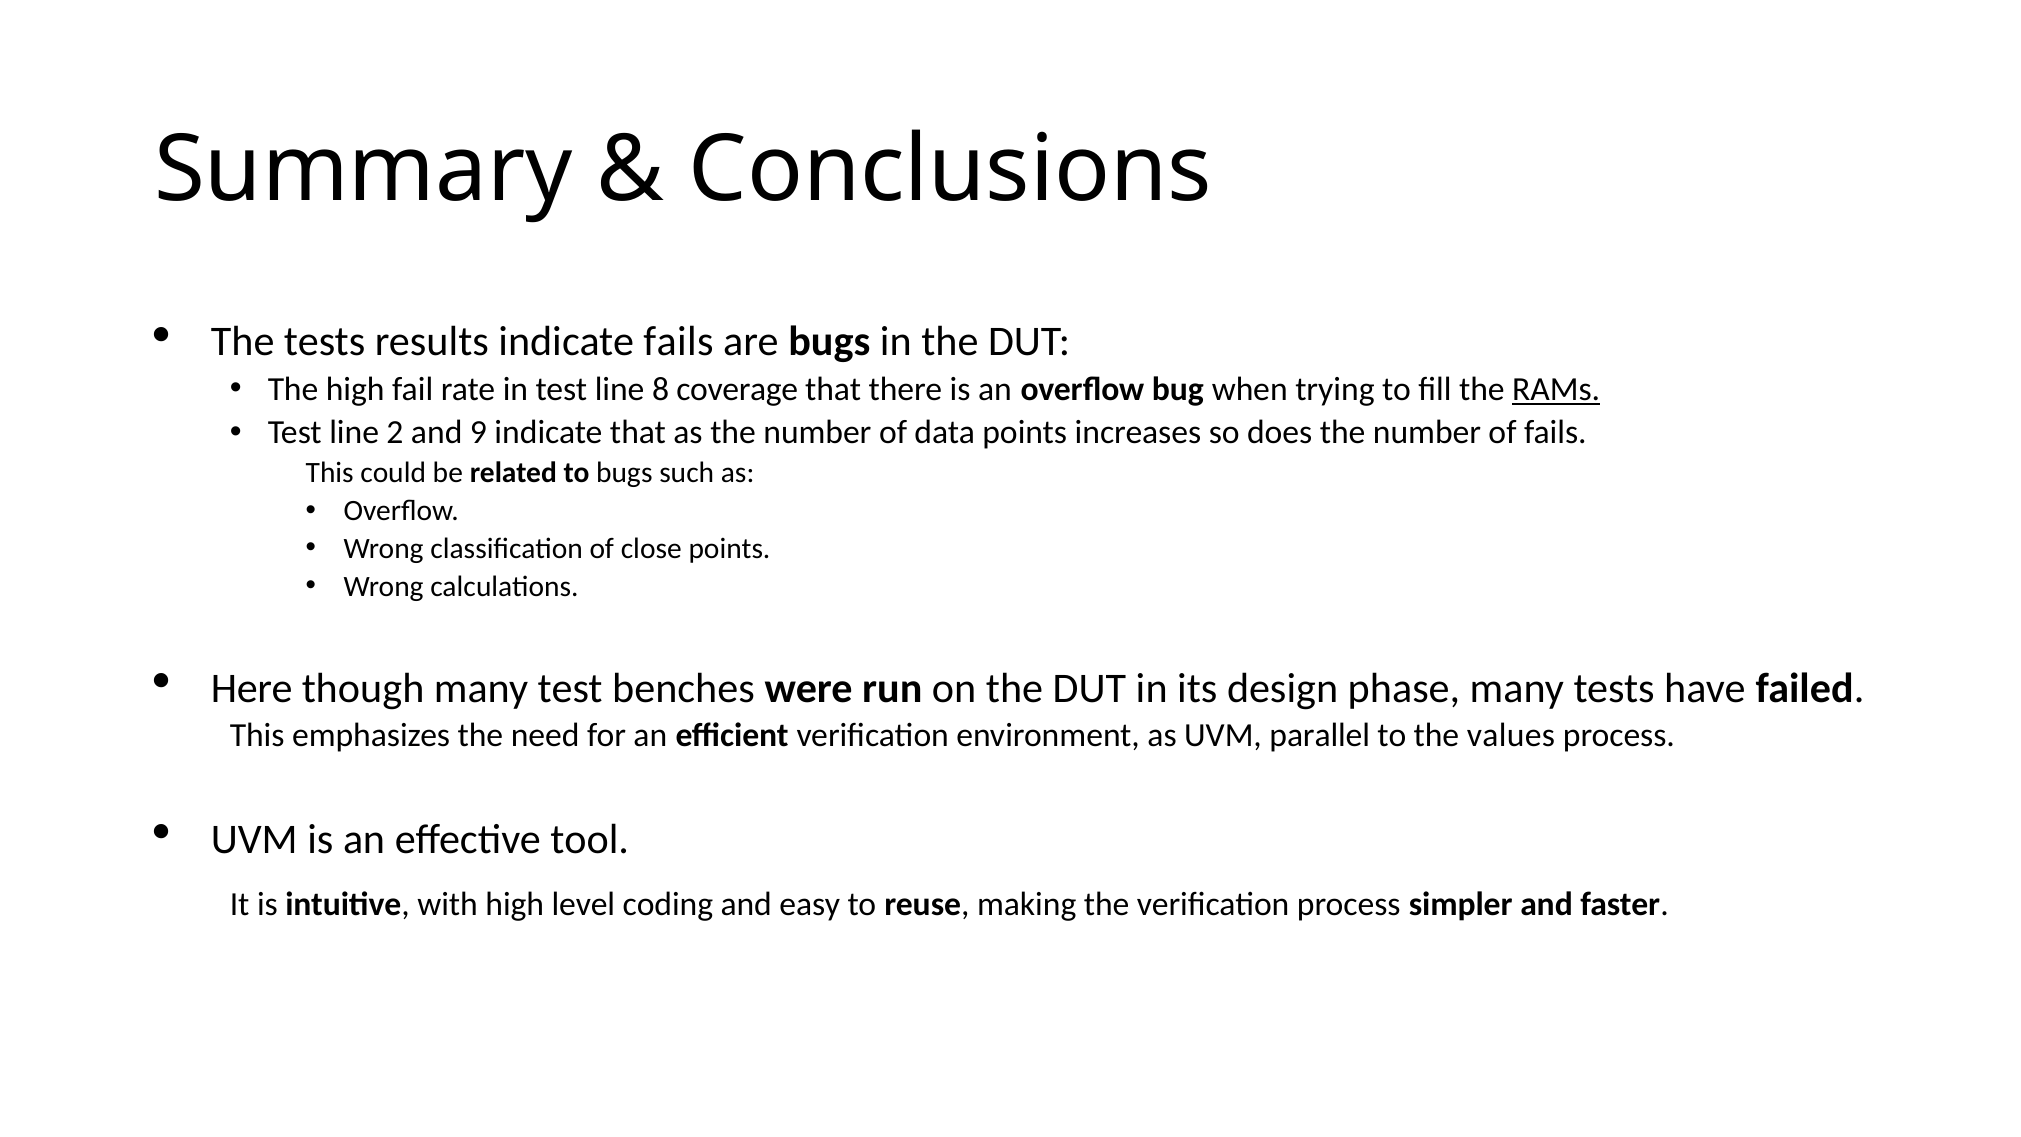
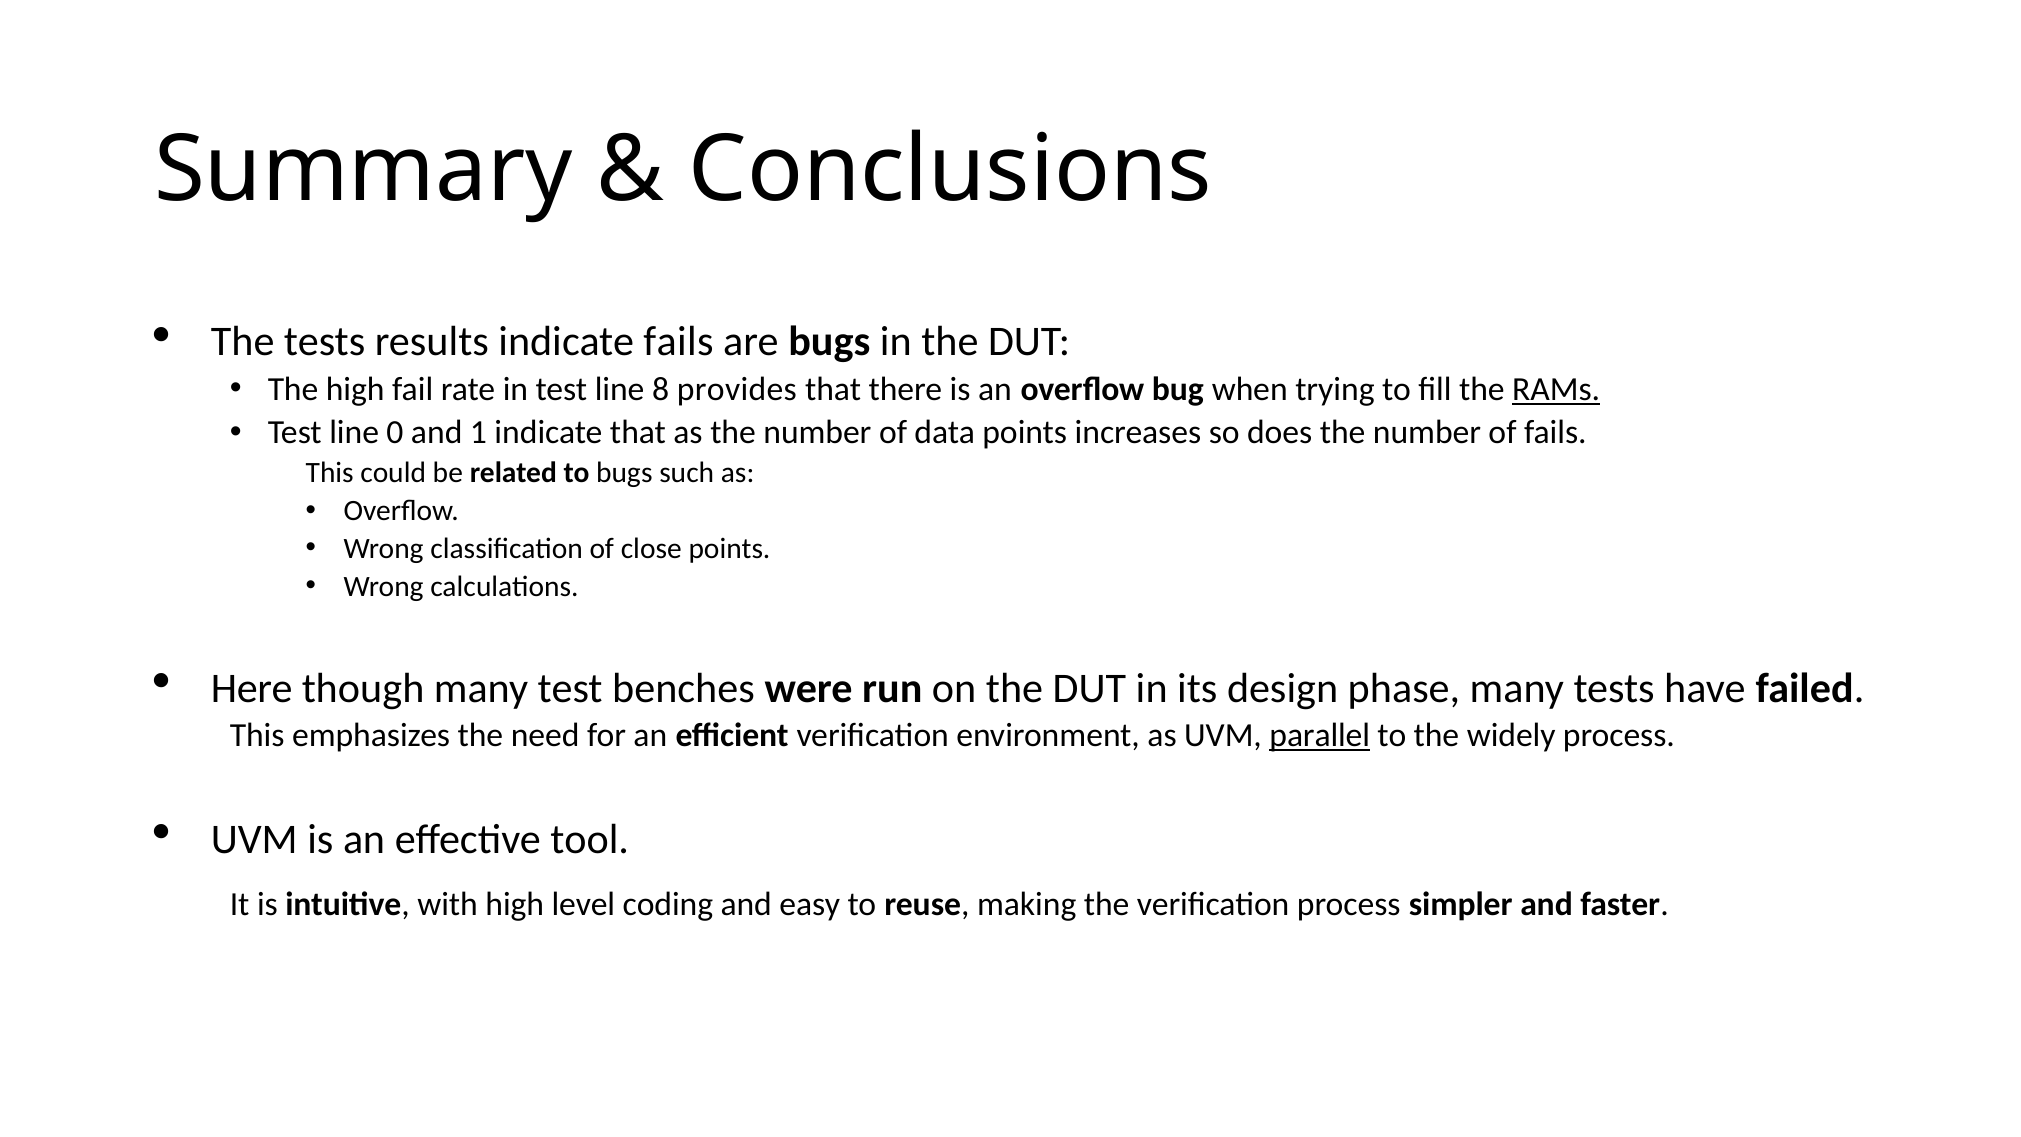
coverage: coverage -> provides
2: 2 -> 0
9: 9 -> 1
parallel underline: none -> present
values: values -> widely
